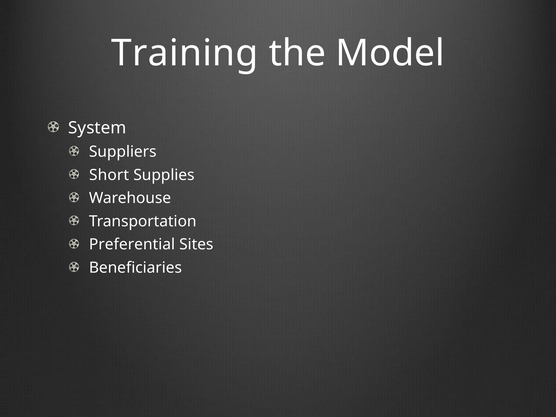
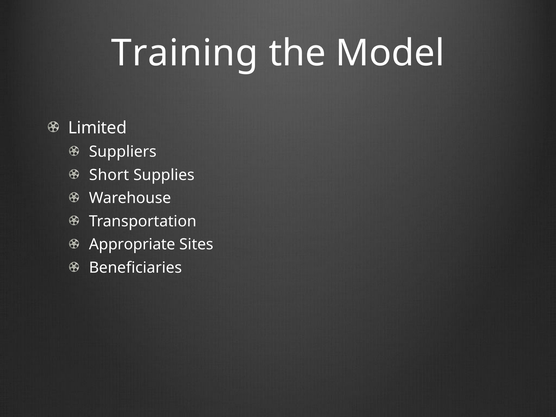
System: System -> Limited
Preferential: Preferential -> Appropriate
